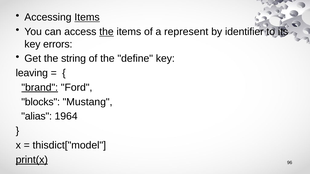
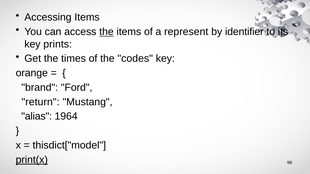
Items at (87, 17) underline: present -> none
errors: errors -> prints
string: string -> times
define: define -> codes
leaving: leaving -> orange
brand underline: present -> none
blocks: blocks -> return
